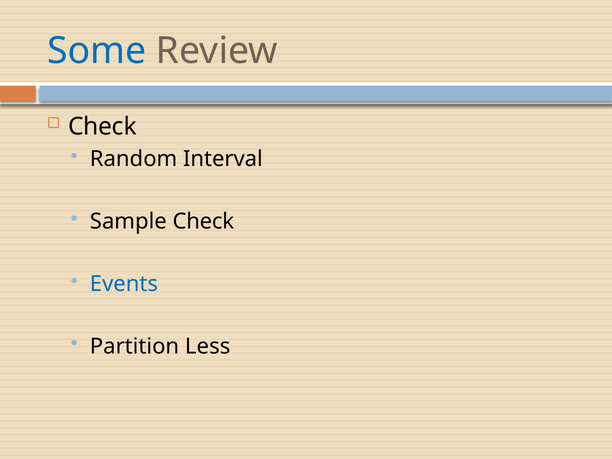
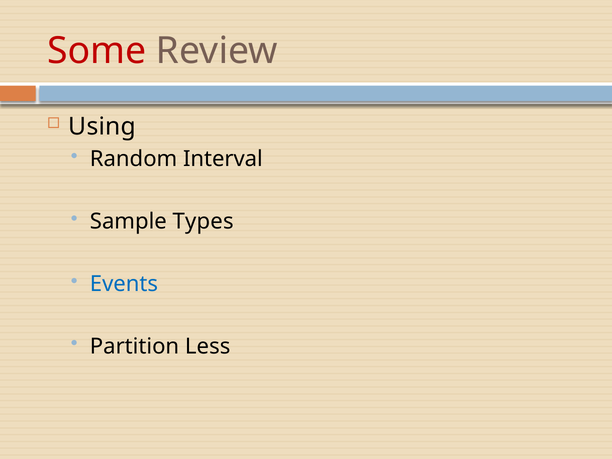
Some colour: blue -> red
Check at (102, 127): Check -> Using
Sample Check: Check -> Types
